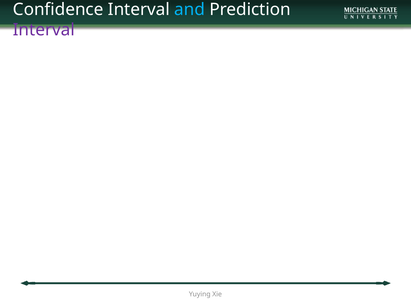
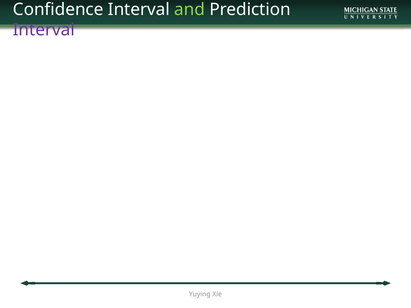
and colour: light blue -> light green
